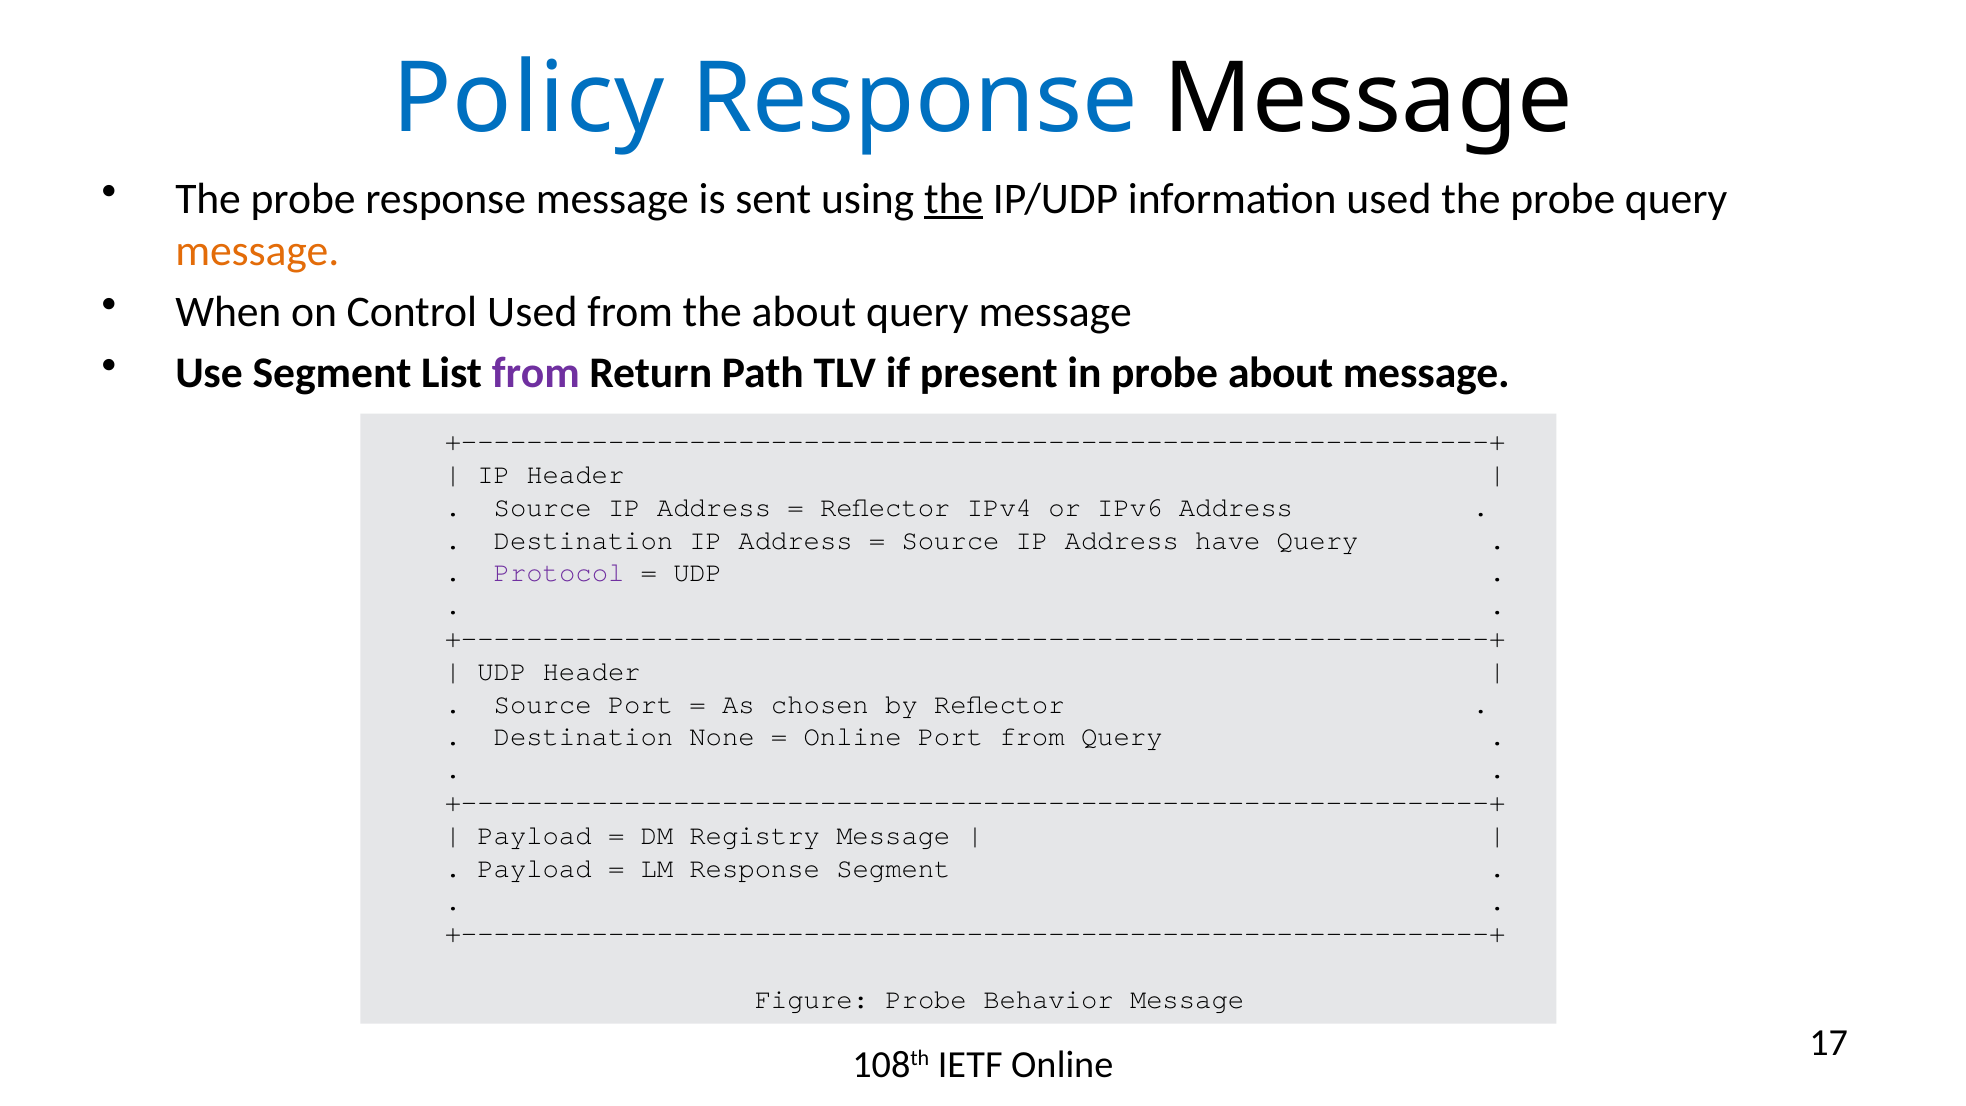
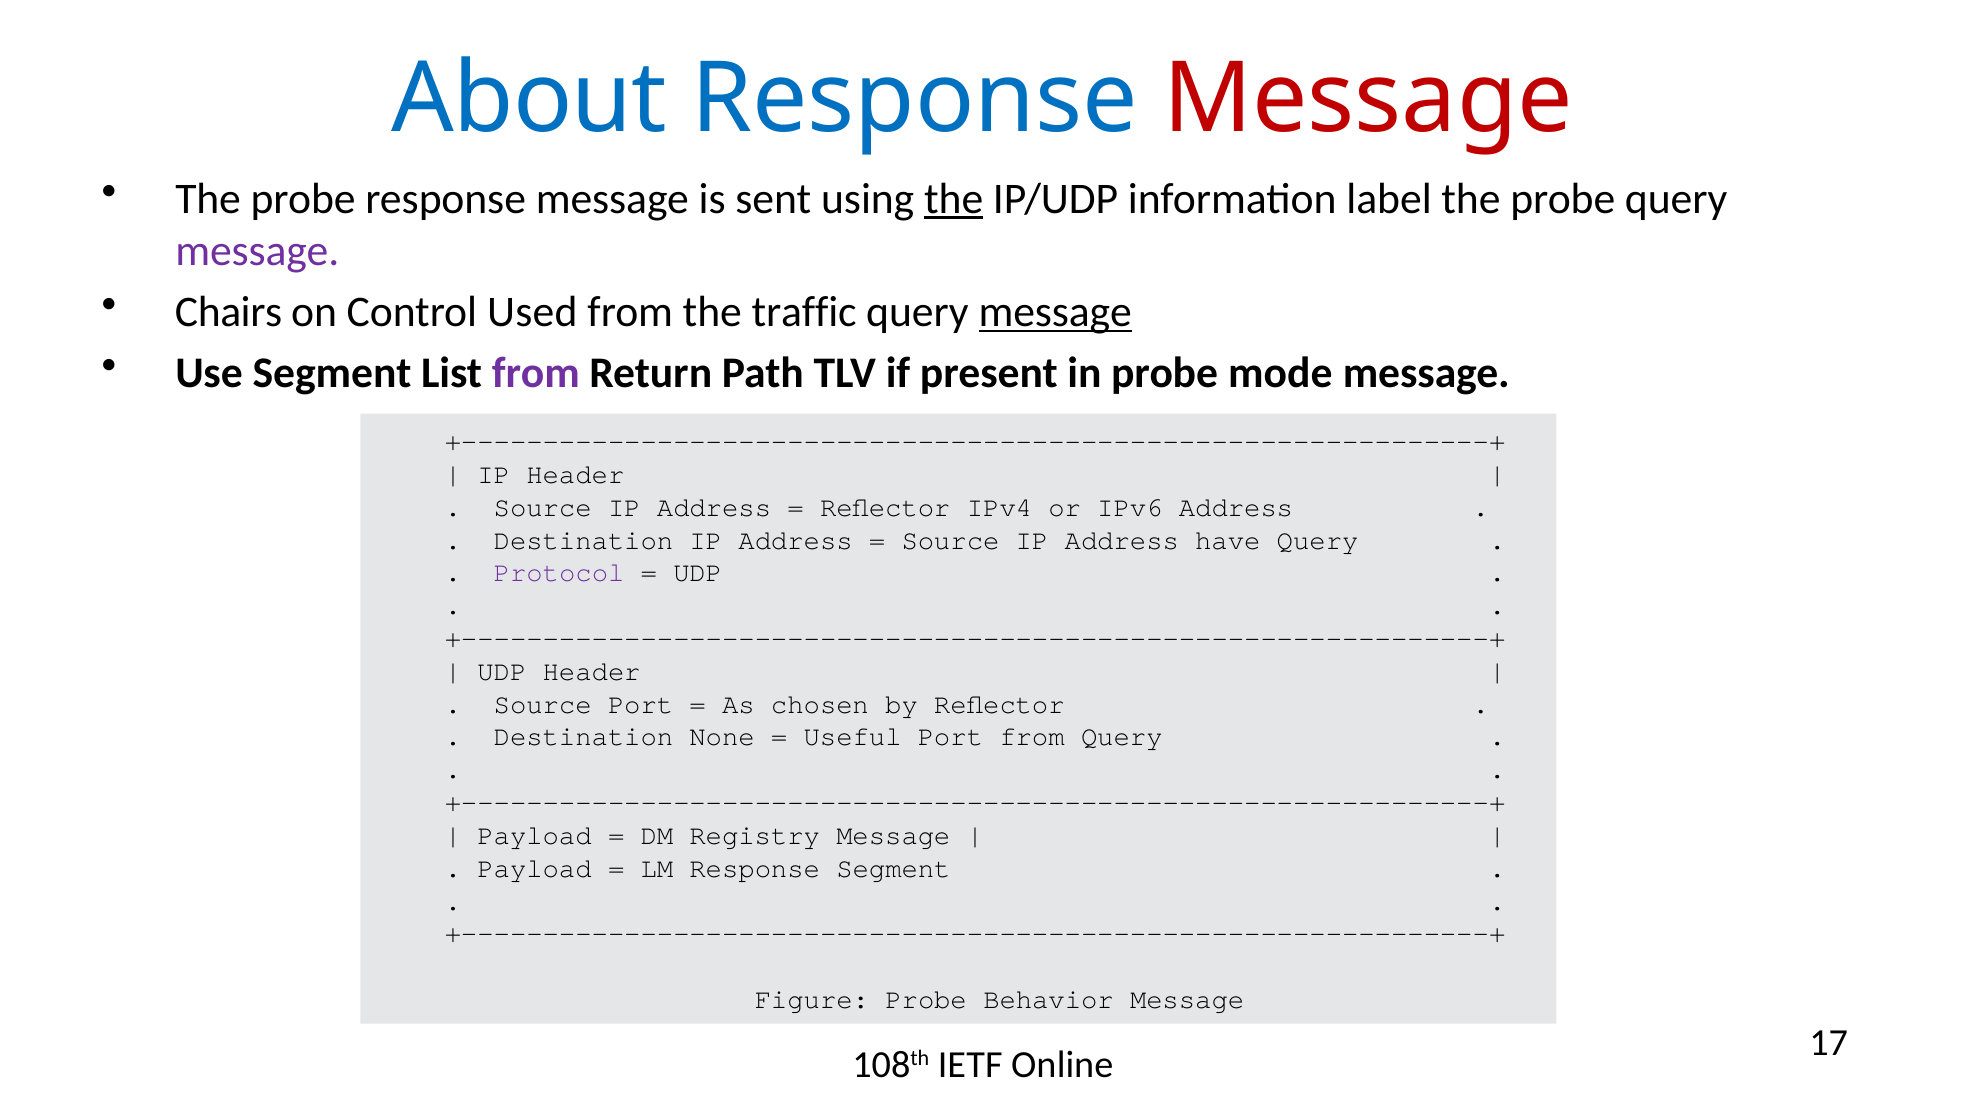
Policy: Policy -> About
Message at (1368, 99) colour: black -> red
information used: used -> label
message at (257, 251) colour: orange -> purple
When: When -> Chairs
the about: about -> traffic
message at (1055, 312) underline: none -> present
probe about: about -> mode
Online at (853, 737): Online -> Useful
